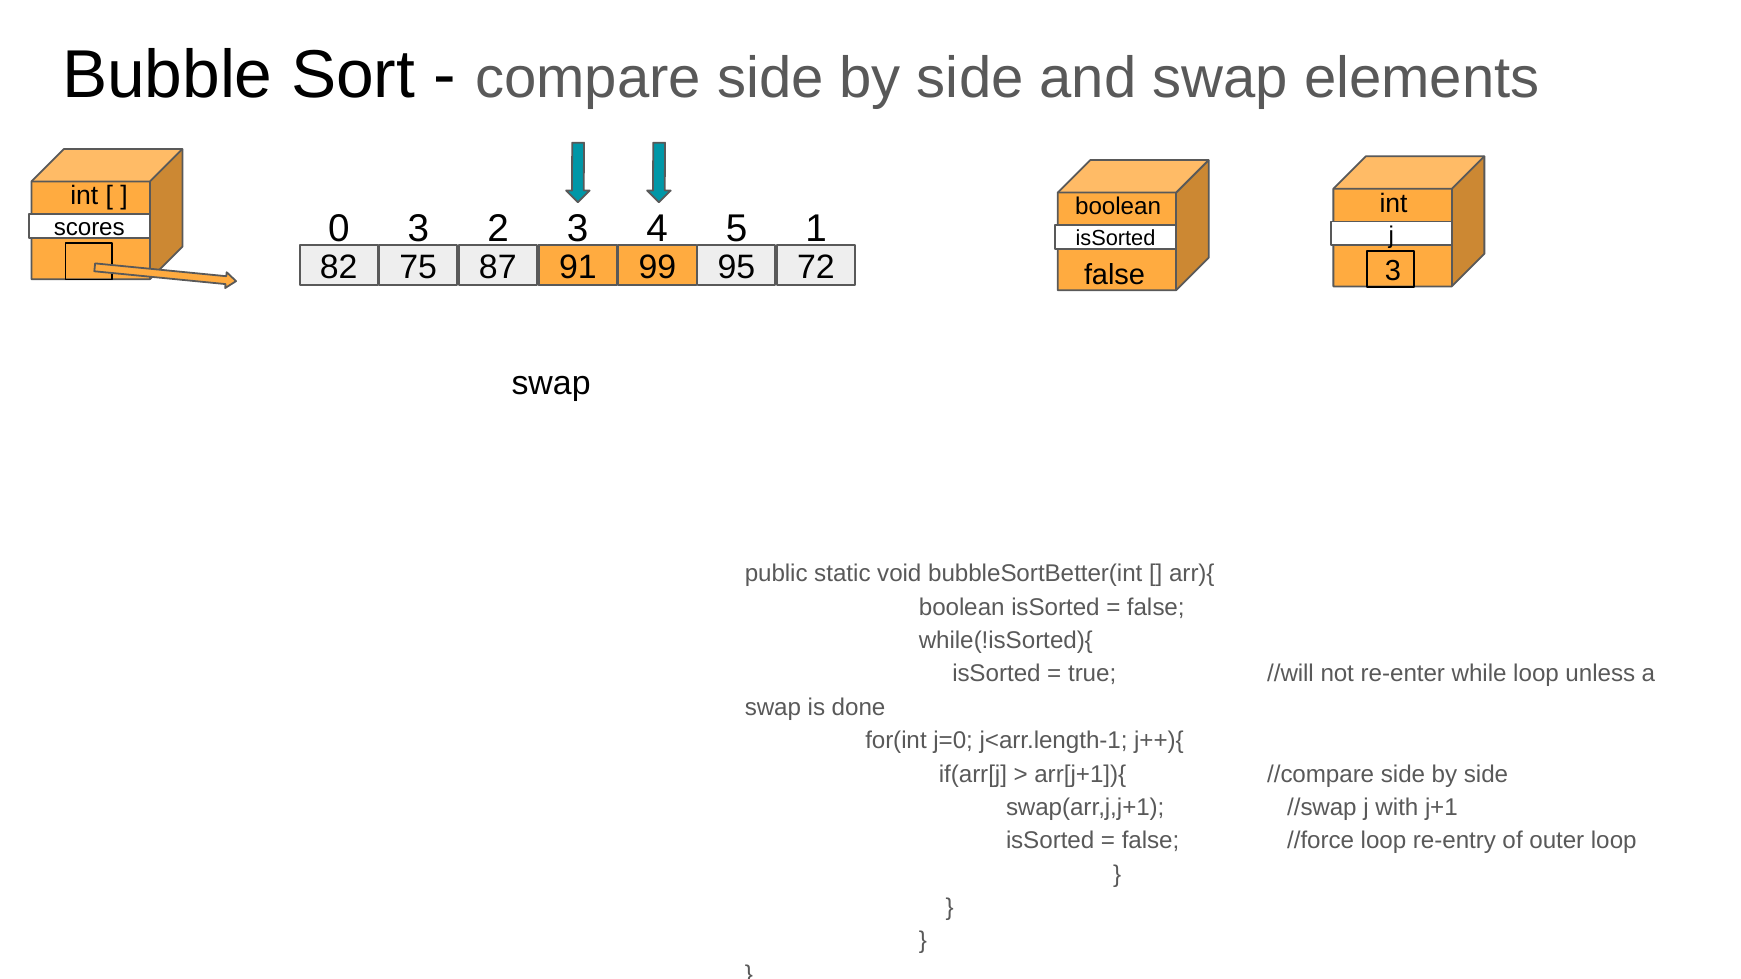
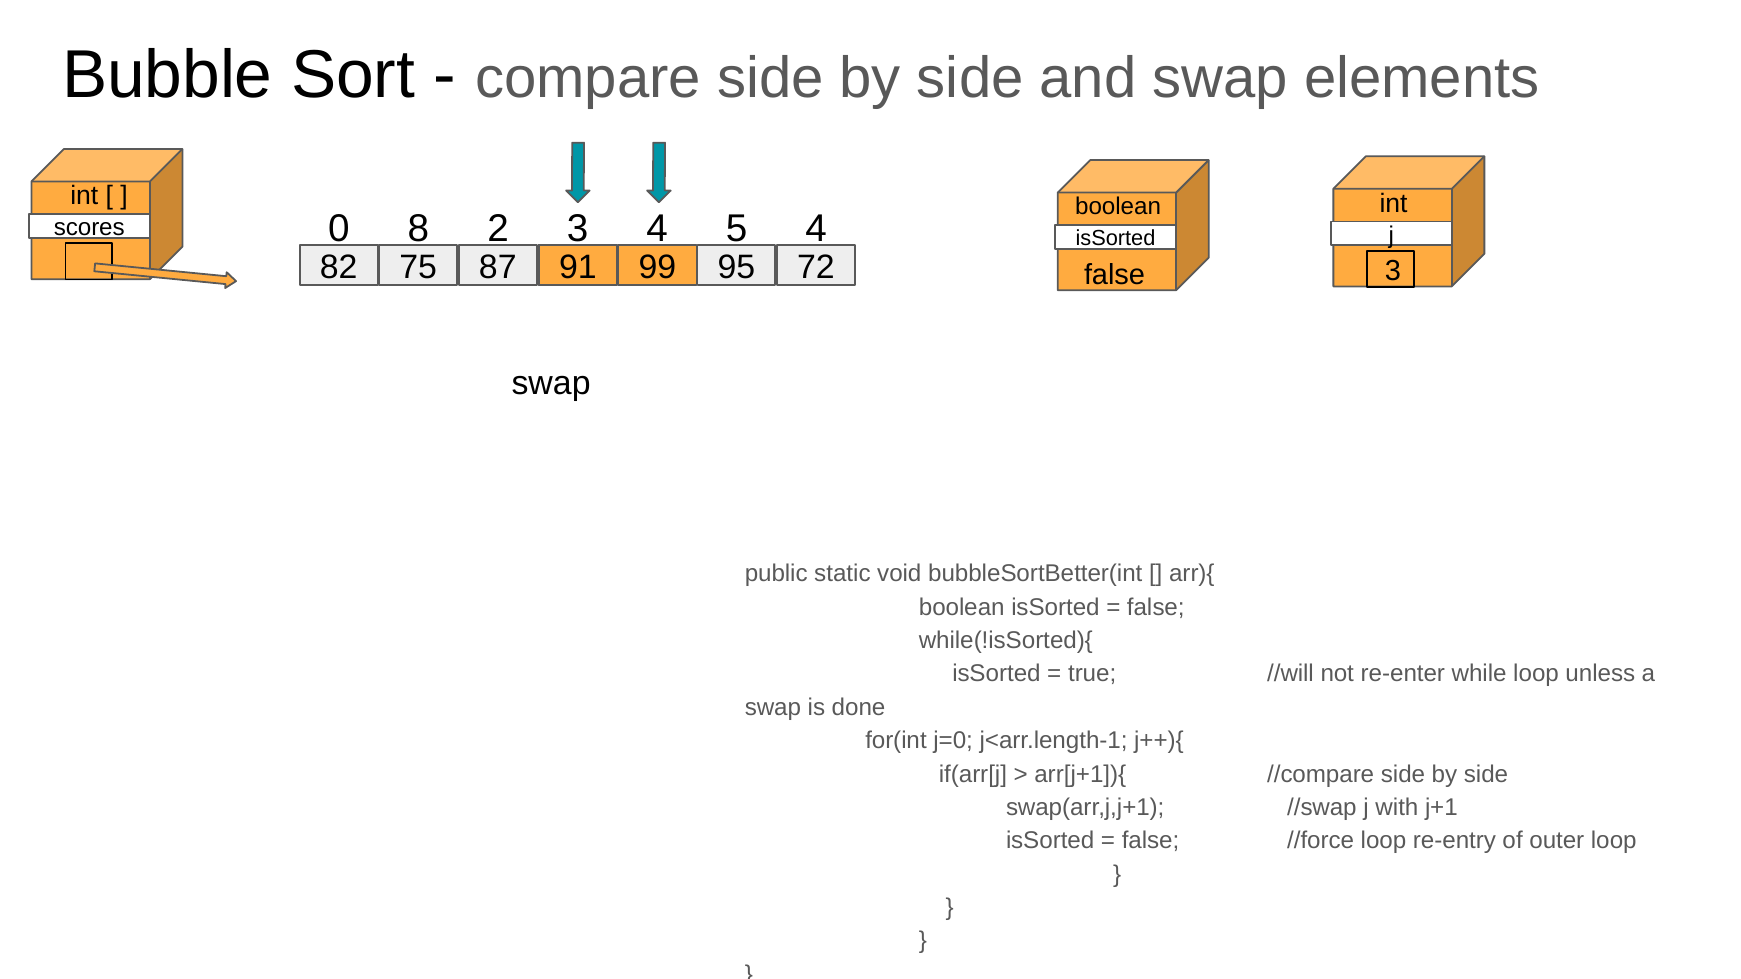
0 3: 3 -> 8
5 1: 1 -> 4
